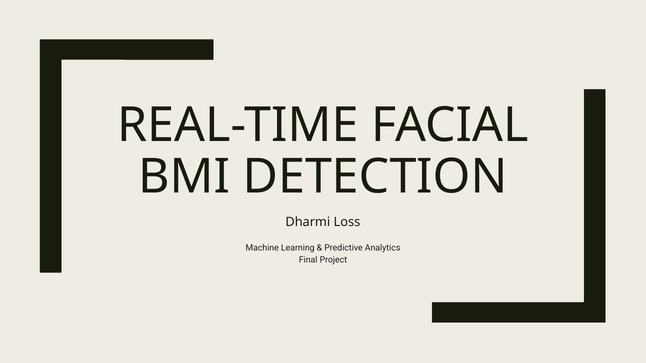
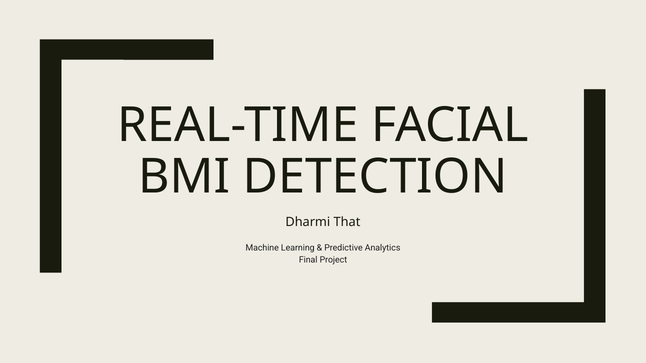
Loss: Loss -> That
